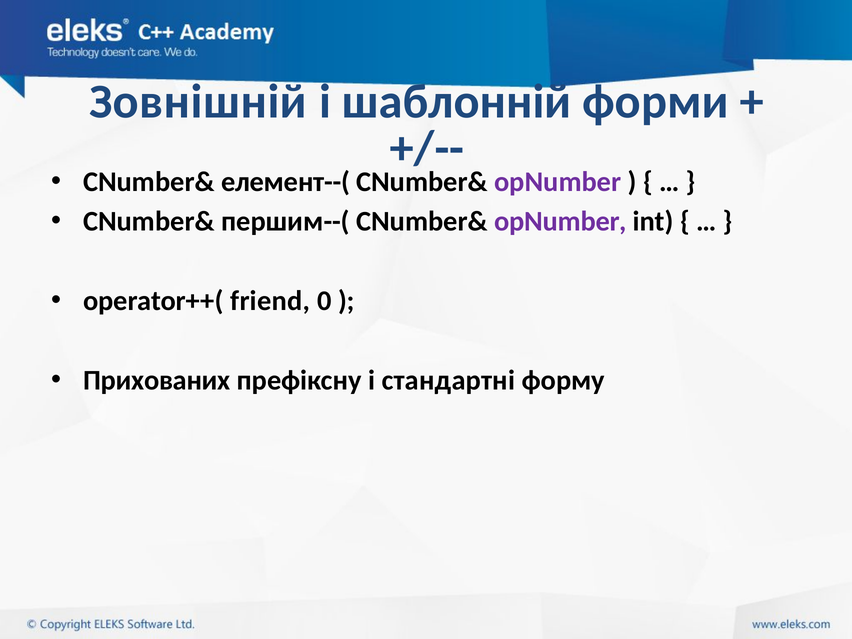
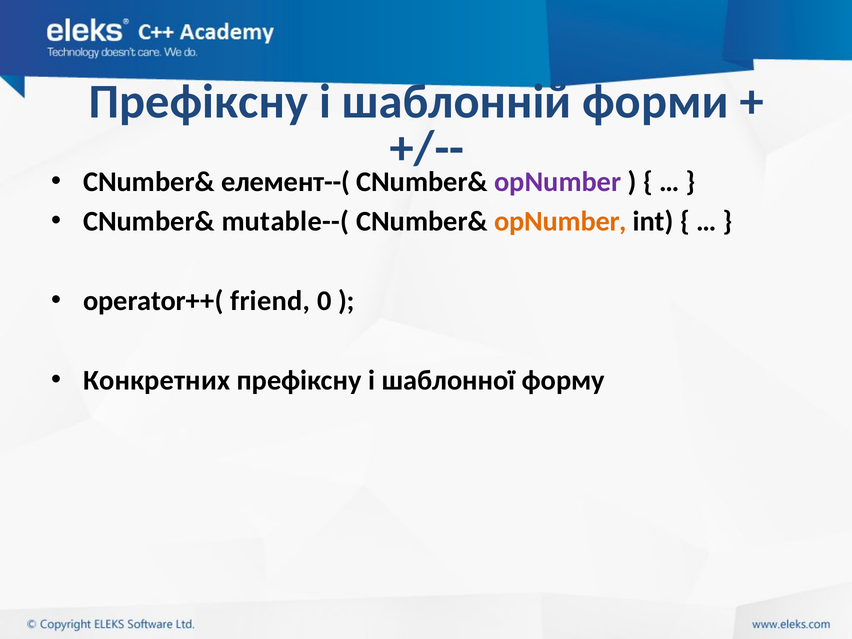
Зовнішній at (198, 102): Зовнішній -> Префіксну
першим--(: першим--( -> mutable--(
opNumber at (560, 222) colour: purple -> orange
Прихованих: Прихованих -> Конкретних
стандартні: стандартні -> шаблонної
